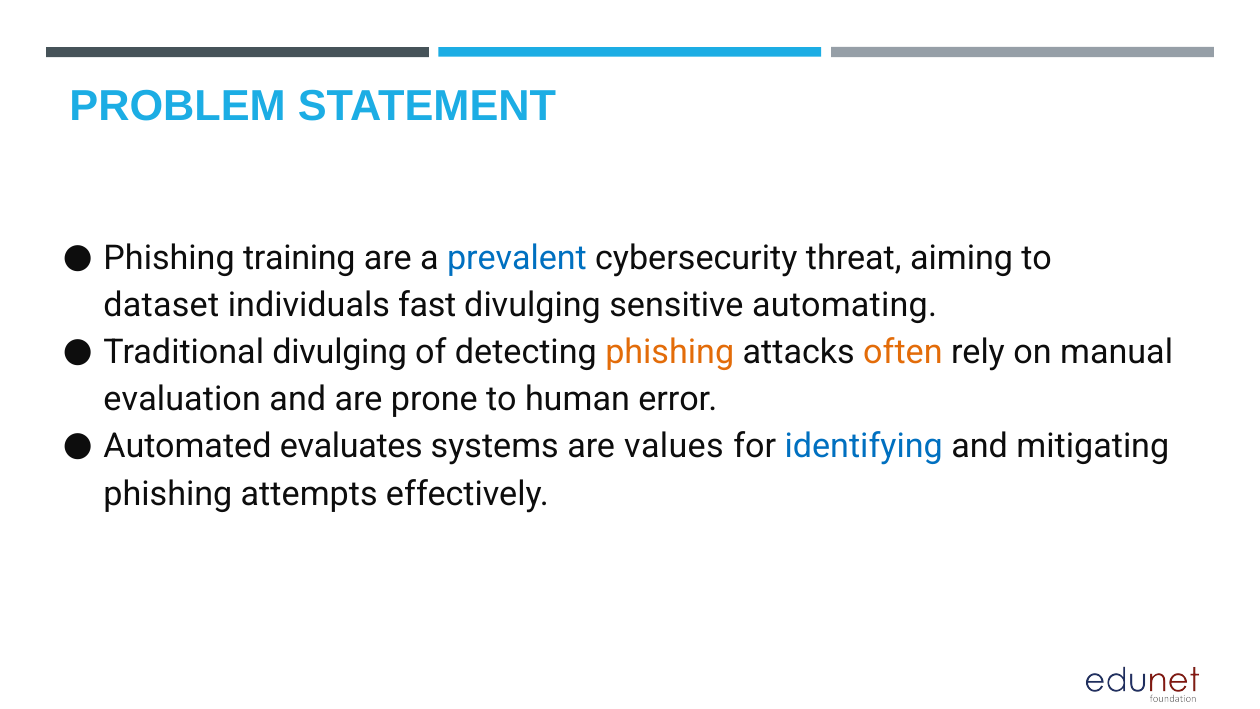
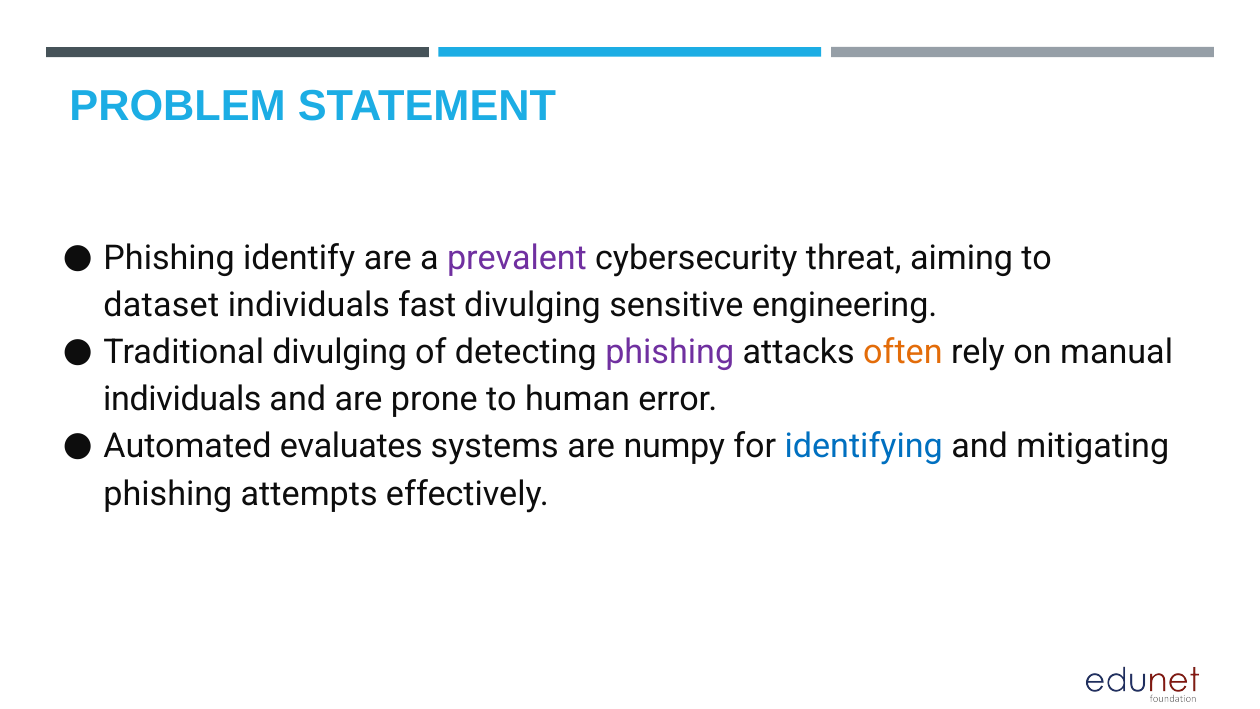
training: training -> identify
prevalent colour: blue -> purple
automating: automating -> engineering
phishing at (670, 352) colour: orange -> purple
evaluation at (182, 399): evaluation -> individuals
values: values -> numpy
